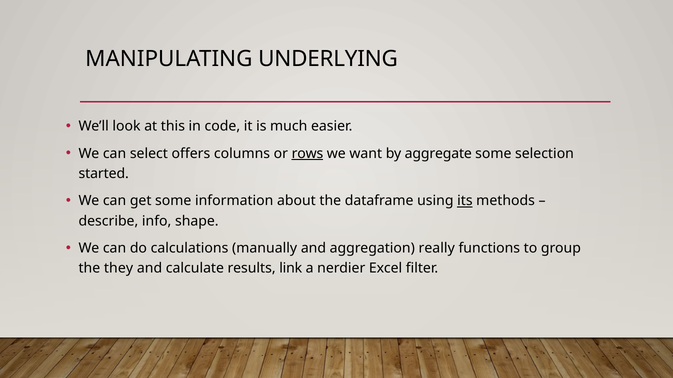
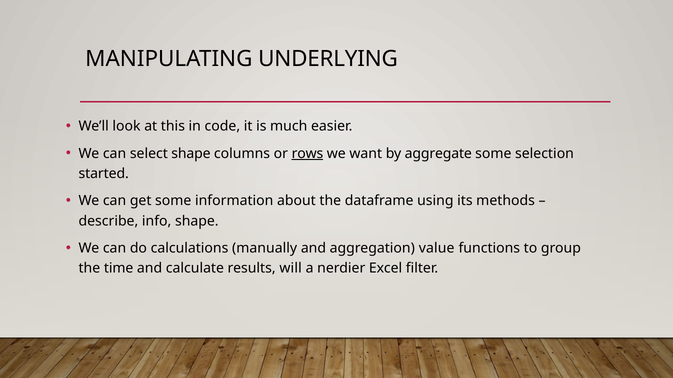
select offers: offers -> shape
its underline: present -> none
really: really -> value
they: they -> time
link: link -> will
